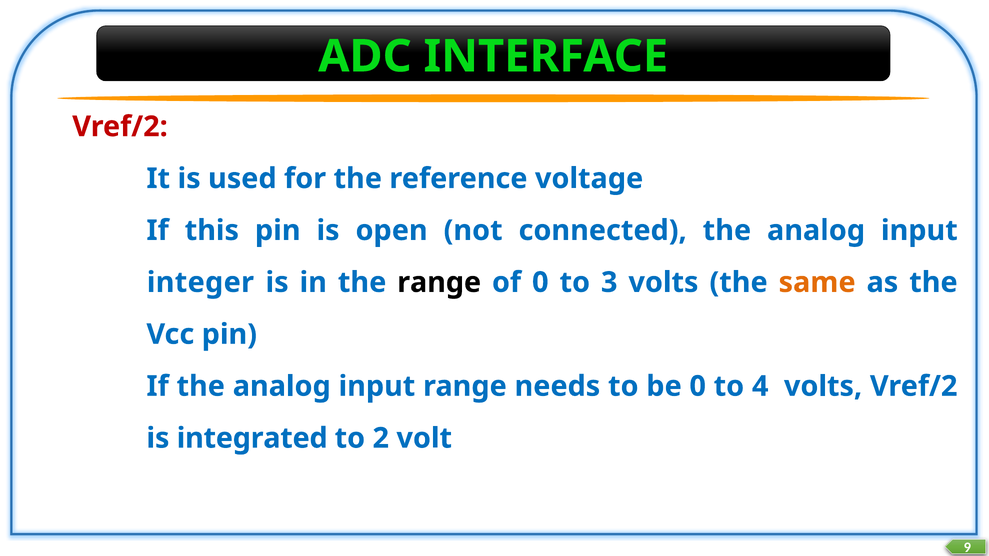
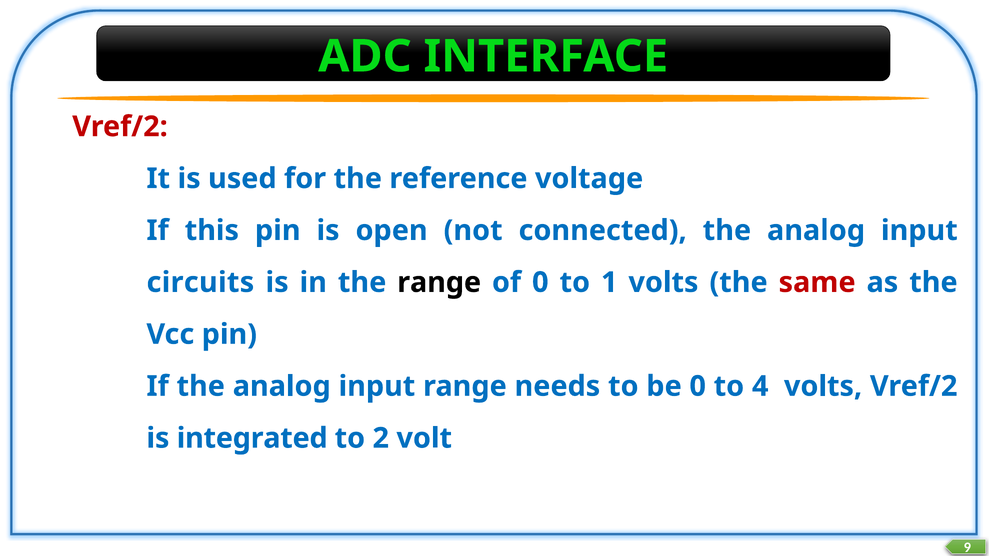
integer: integer -> circuits
3: 3 -> 1
same colour: orange -> red
